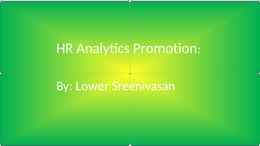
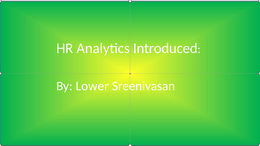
Promotion: Promotion -> Introduced
